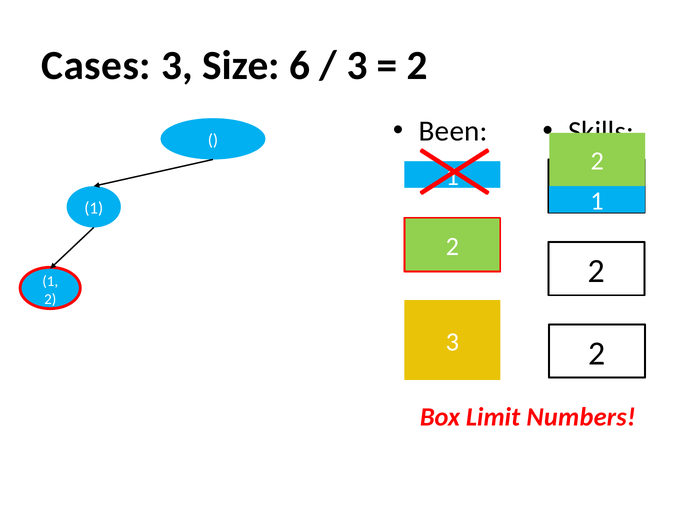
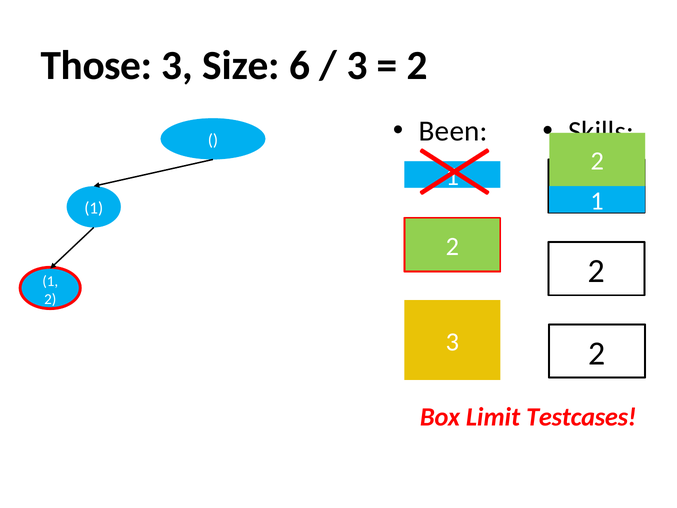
Cases: Cases -> Those
Numbers: Numbers -> Testcases
